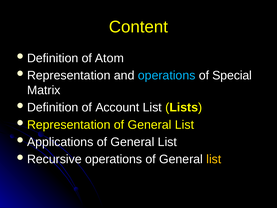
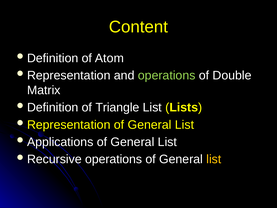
operations at (167, 75) colour: light blue -> light green
Special: Special -> Double
Account: Account -> Triangle
